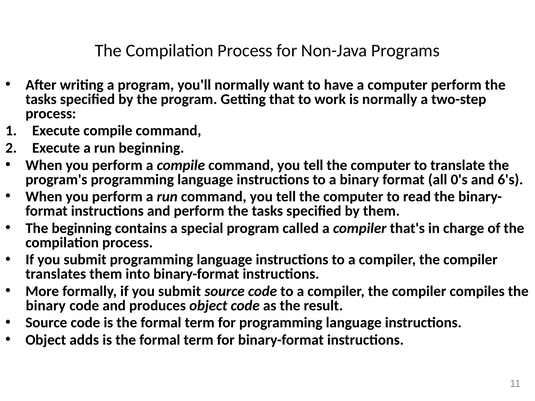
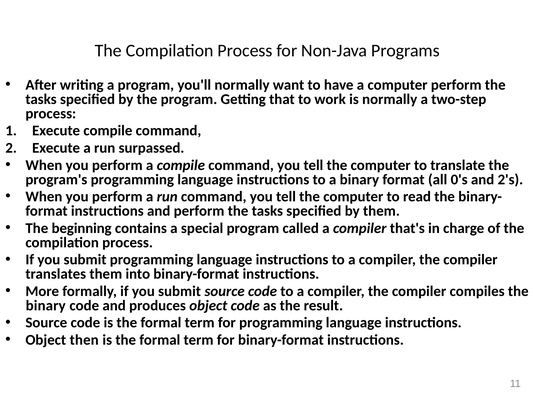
run beginning: beginning -> surpassed
6's: 6's -> 2's
adds: adds -> then
